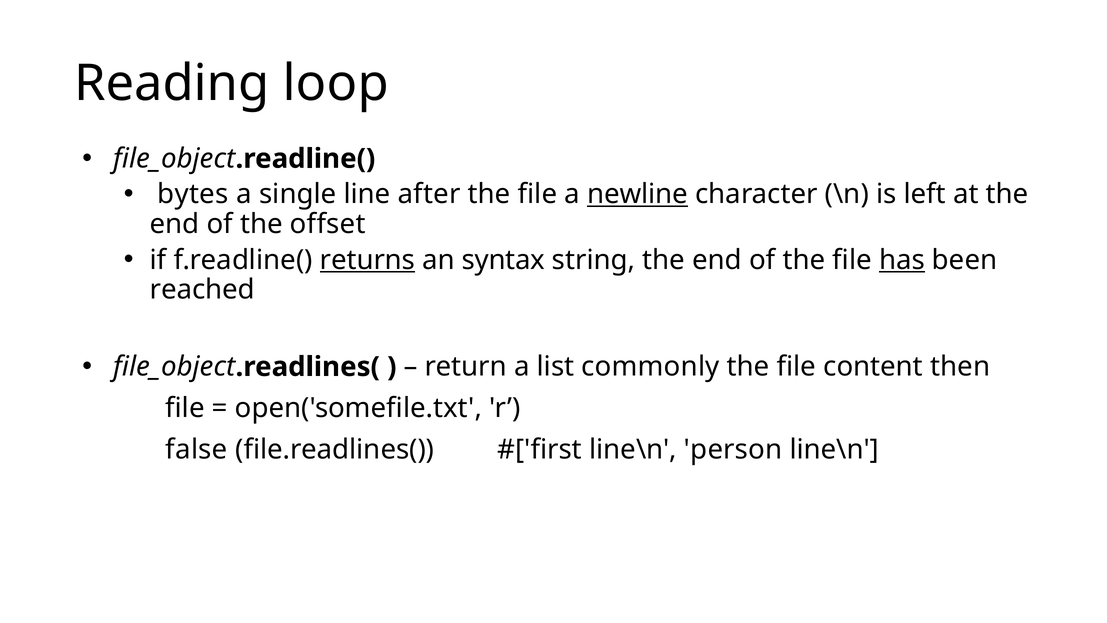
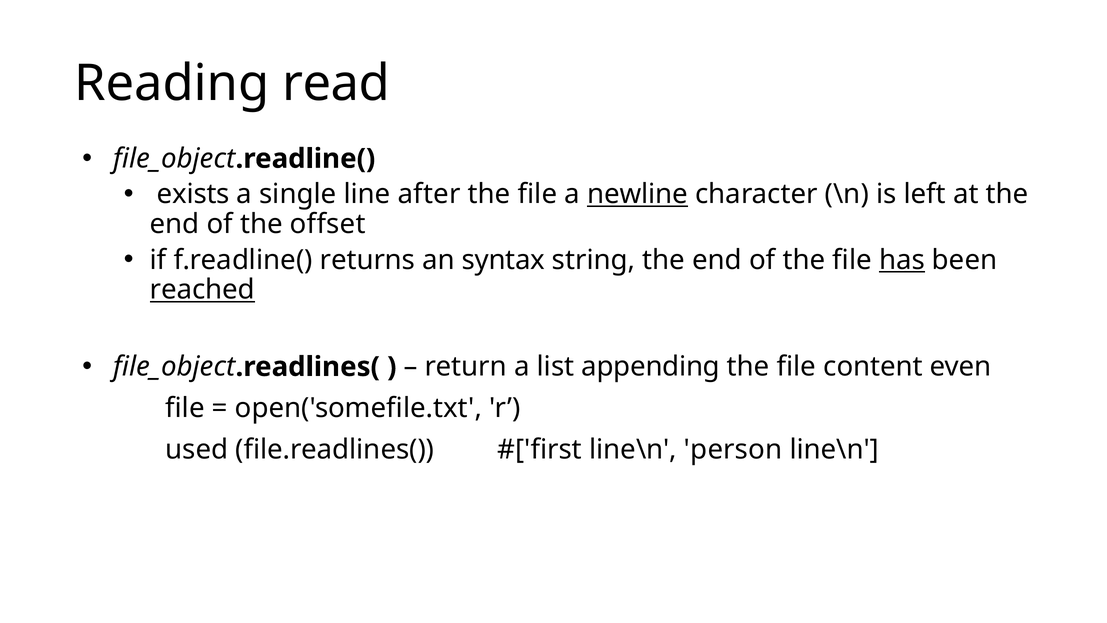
loop: loop -> read
bytes: bytes -> exists
returns underline: present -> none
reached underline: none -> present
commonly: commonly -> appending
then: then -> even
false: false -> used
